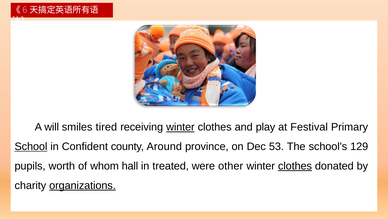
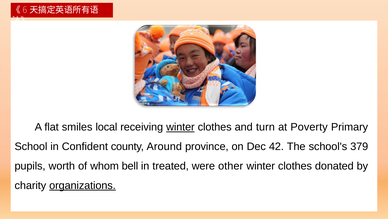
will: will -> flat
tired: tired -> local
play: play -> turn
Festival: Festival -> Poverty
School underline: present -> none
53: 53 -> 42
129: 129 -> 379
hall: hall -> bell
clothes at (295, 166) underline: present -> none
